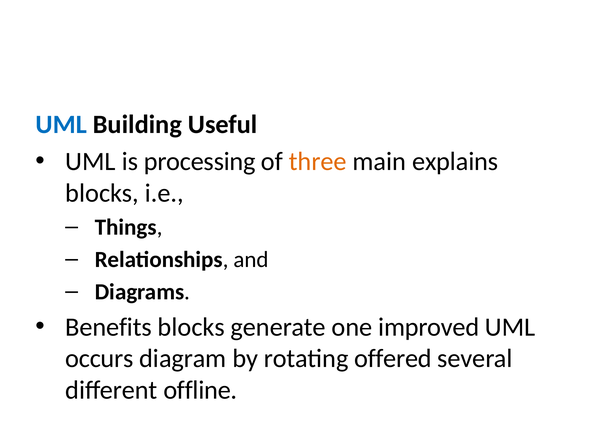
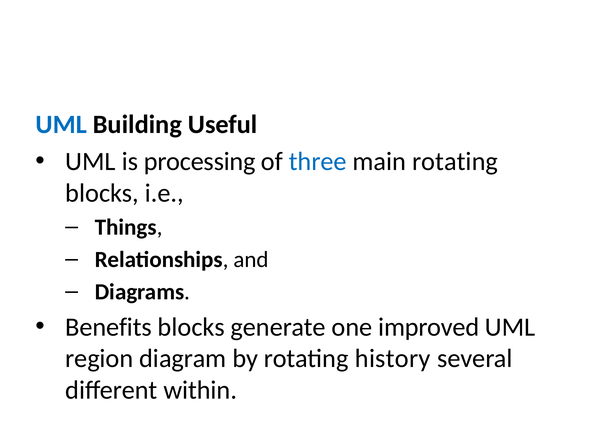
three colour: orange -> blue
main explains: explains -> rotating
occurs: occurs -> region
offered: offered -> history
offline: offline -> within
